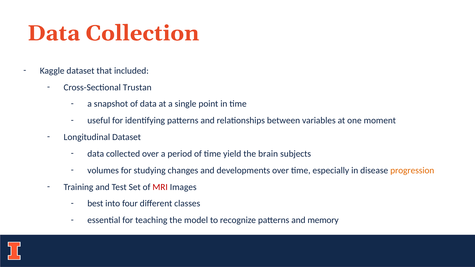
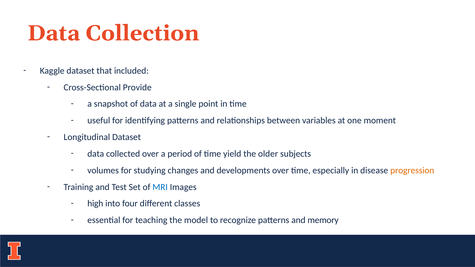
Trustan: Trustan -> Provide
brain: brain -> older
MRI colour: red -> blue
best: best -> high
